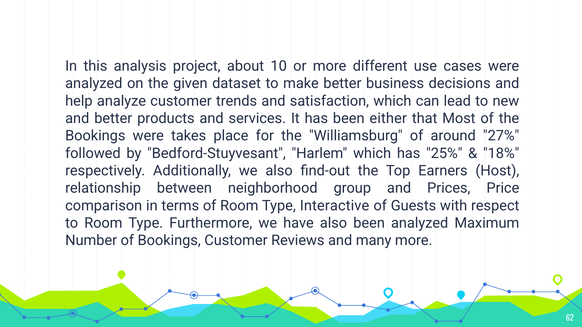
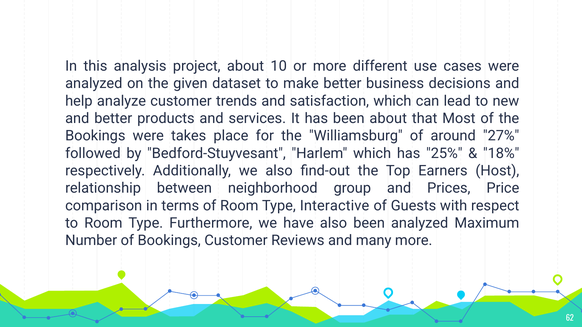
been either: either -> about
